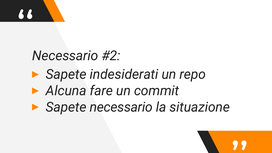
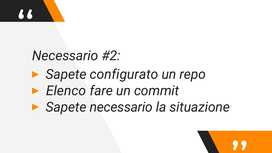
indesiderati: indesiderati -> configurato
Alcuna: Alcuna -> Elenco
